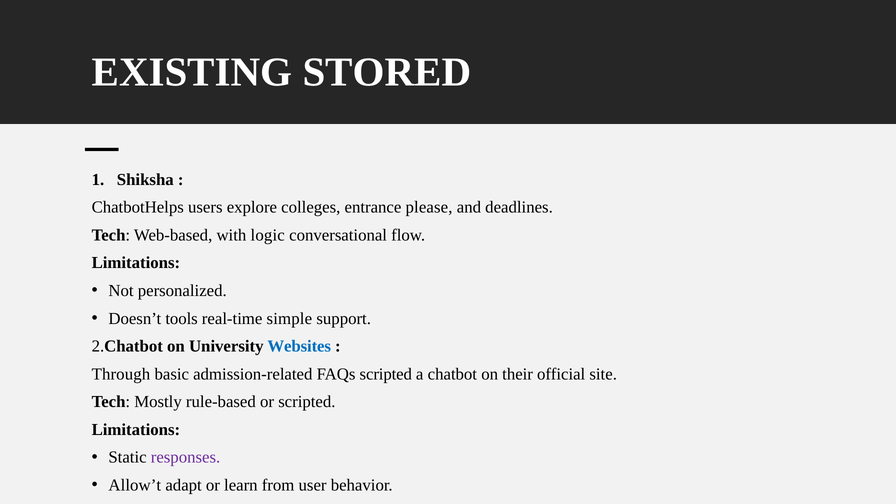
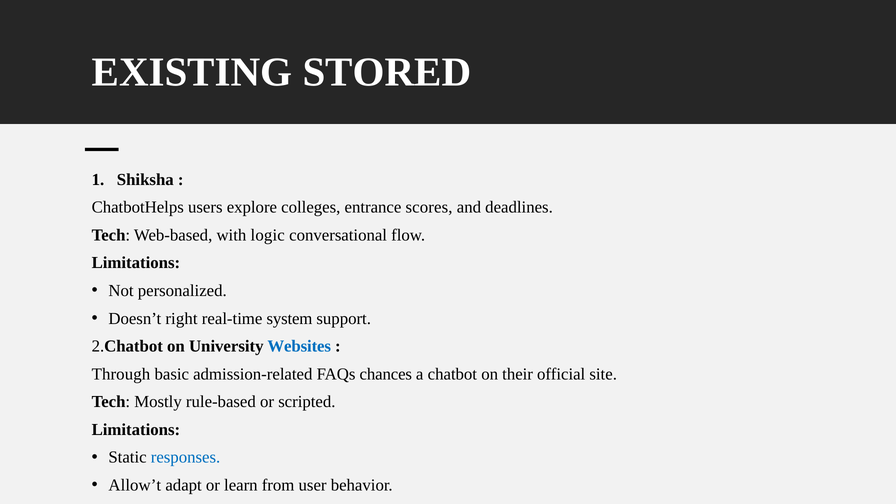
please: please -> scores
tools: tools -> right
simple: simple -> system
FAQs scripted: scripted -> chances
responses colour: purple -> blue
